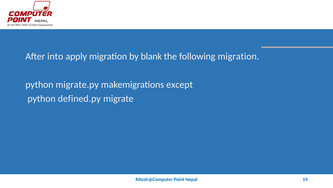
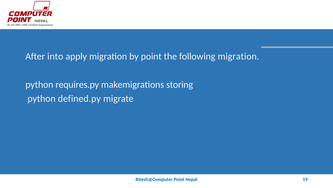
by blank: blank -> point
migrate.py: migrate.py -> requires.py
except: except -> storing
